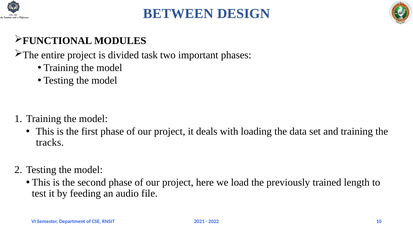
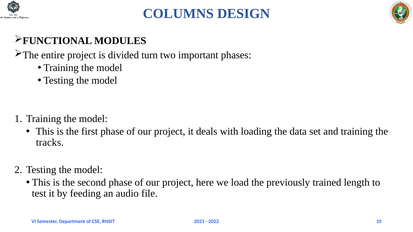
BETWEEN: BETWEEN -> COLUMNS
task: task -> turn
